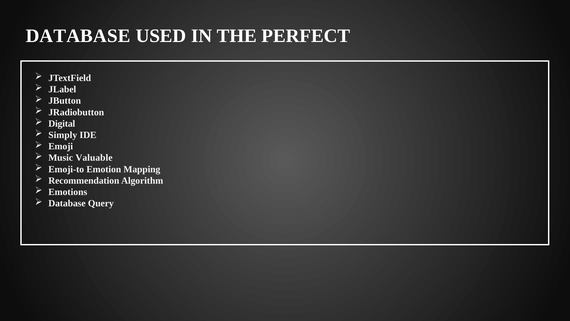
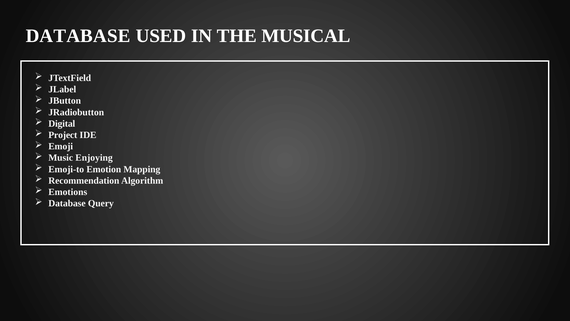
PERFECT: PERFECT -> MUSICAL
Simply: Simply -> Project
Valuable: Valuable -> Enjoying
